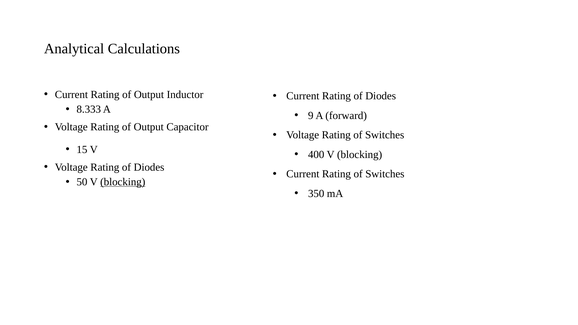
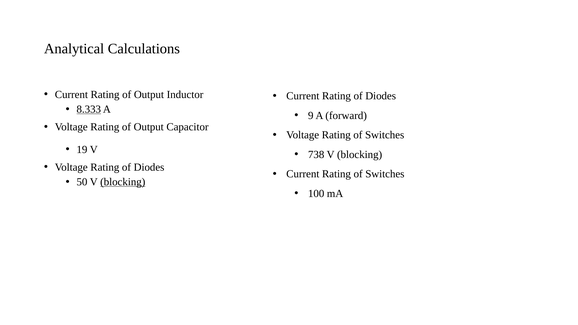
8.333 underline: none -> present
15: 15 -> 19
400: 400 -> 738
350: 350 -> 100
